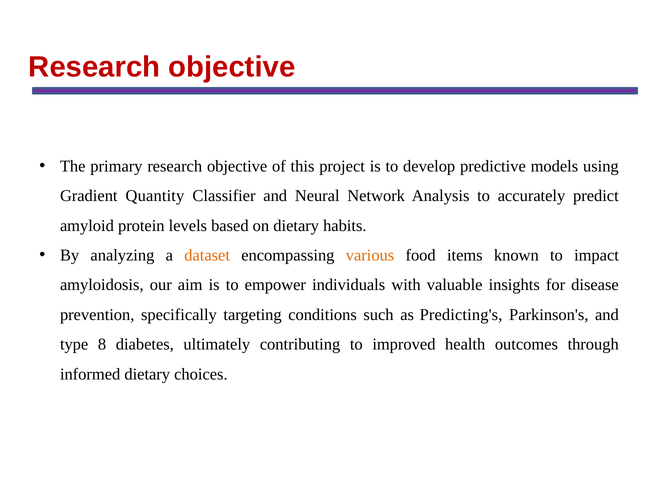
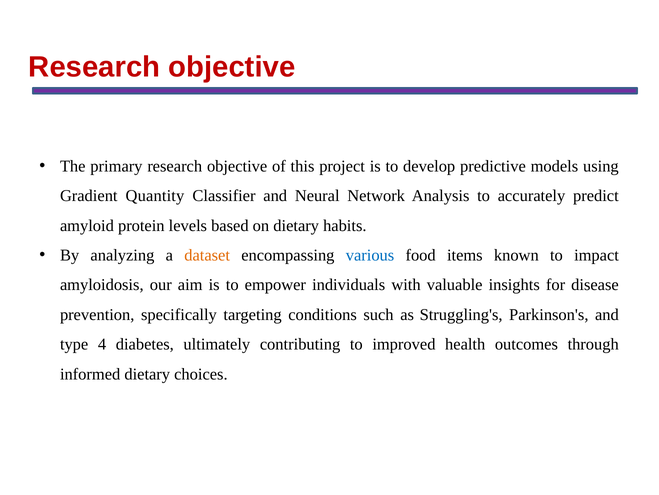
various colour: orange -> blue
Predicting's: Predicting's -> Struggling's
8: 8 -> 4
